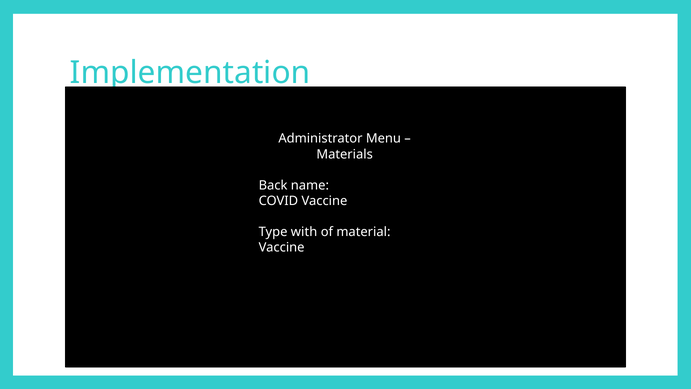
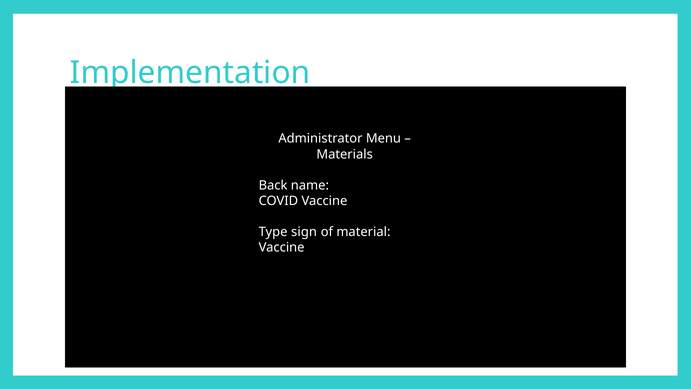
with: with -> sign
